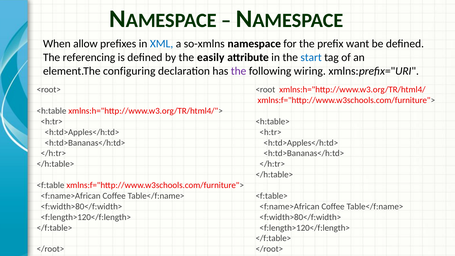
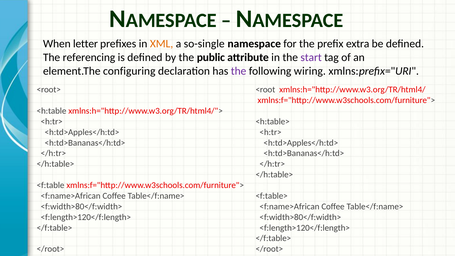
allow: allow -> letter
XML colour: blue -> orange
so-xmlns: so-xmlns -> so-single
want: want -> extra
easily: easily -> public
start colour: blue -> purple
